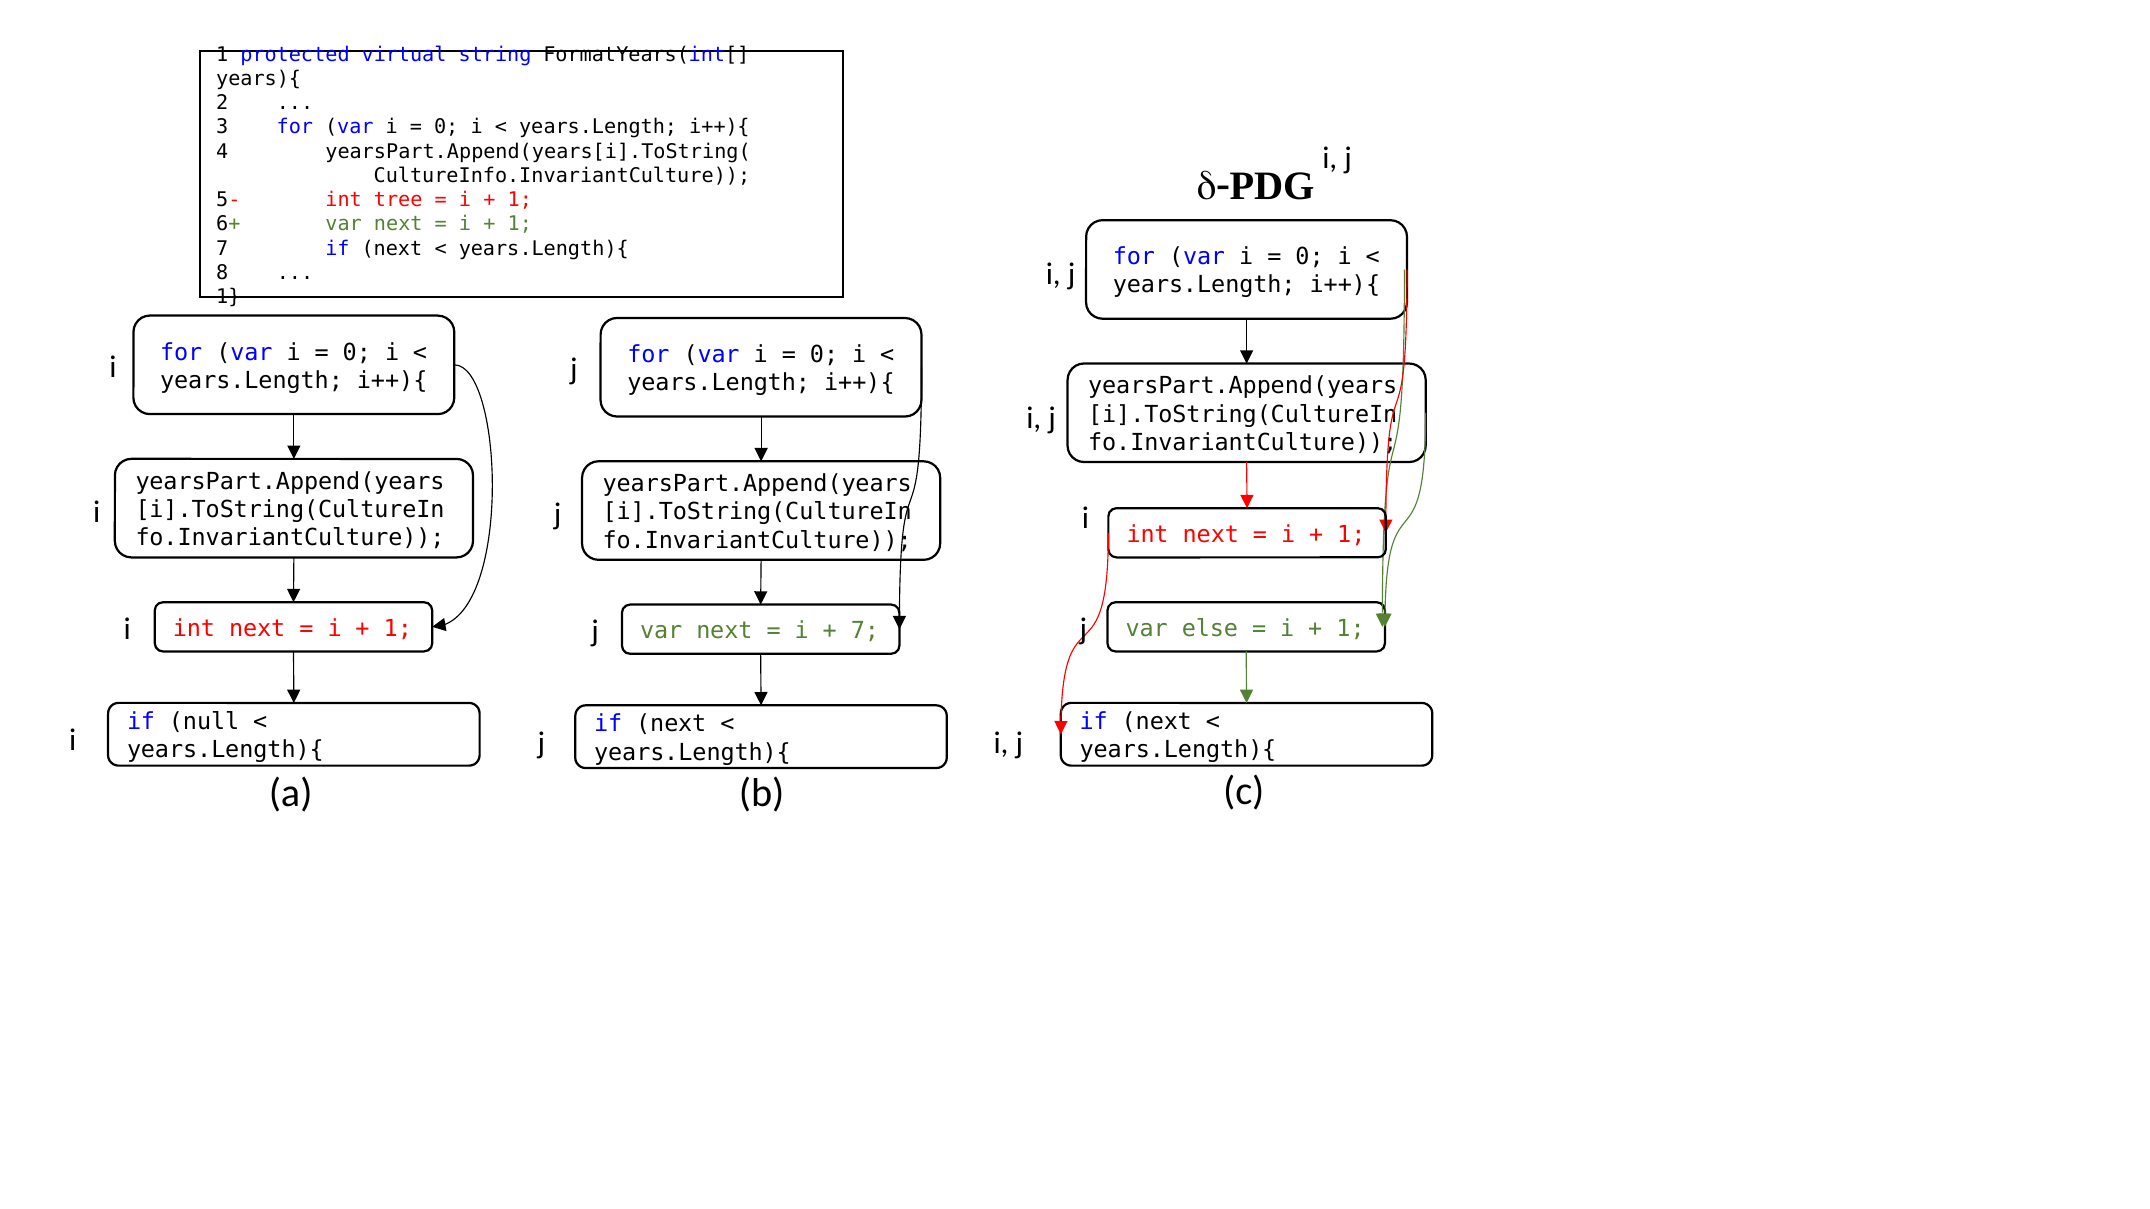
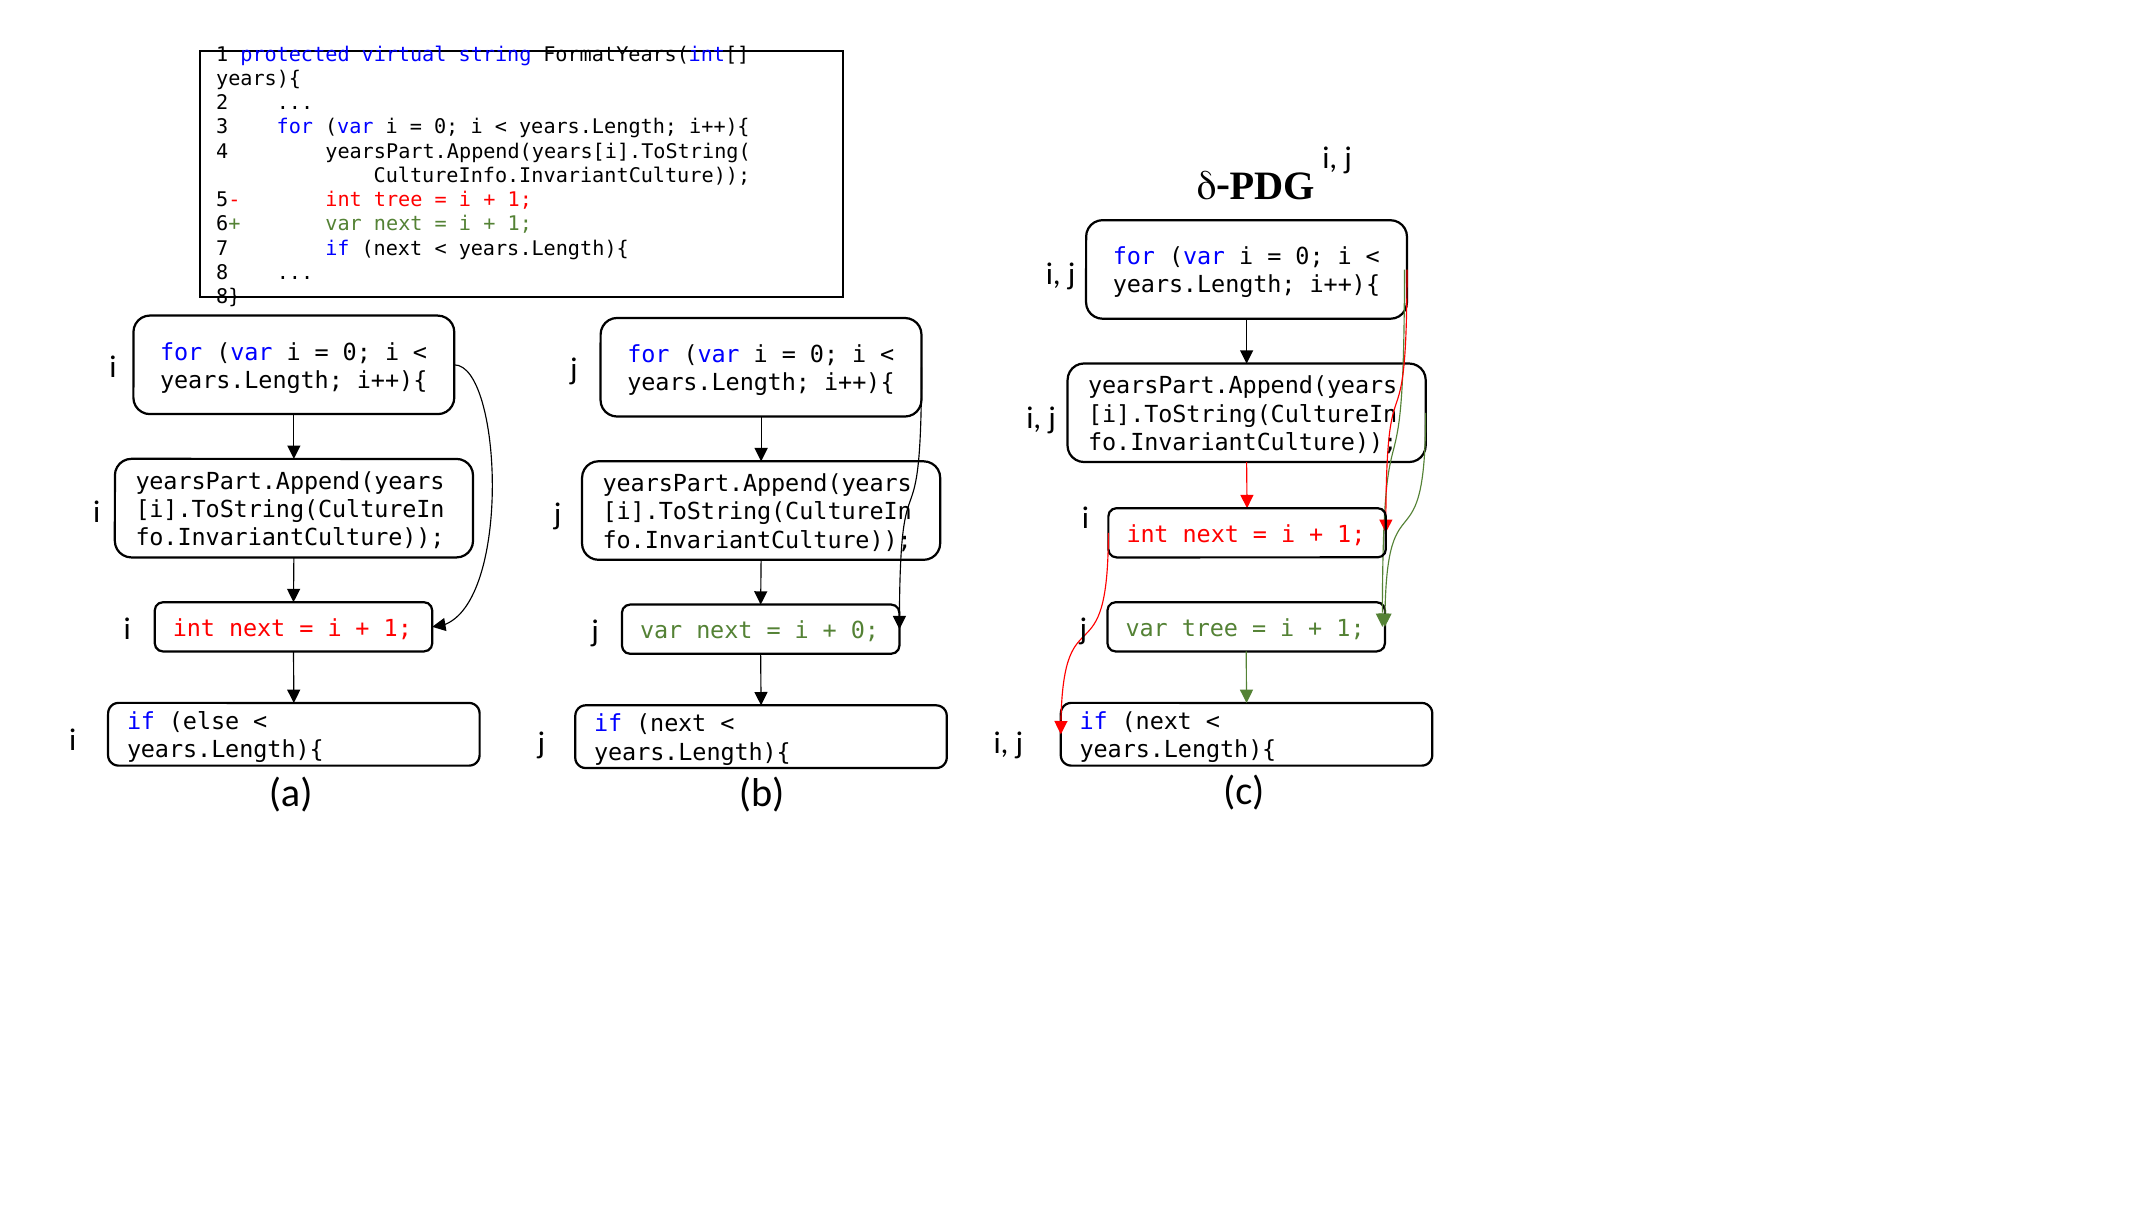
1 at (228, 297): 1 -> 8
var else: else -> tree
7 at (865, 631): 7 -> 0
null: null -> else
